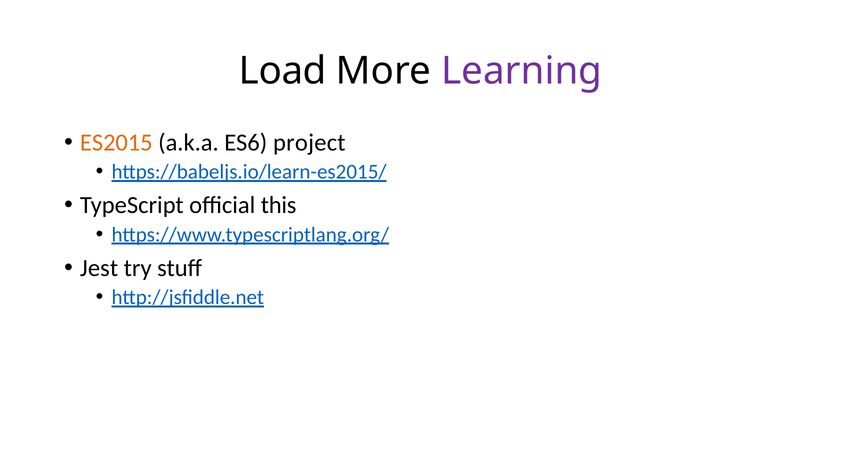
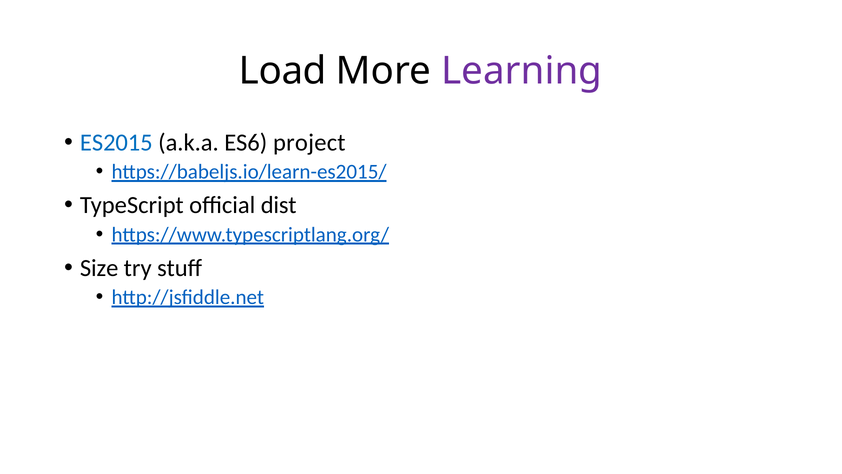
ES2015 colour: orange -> blue
this: this -> dist
Jest: Jest -> Size
